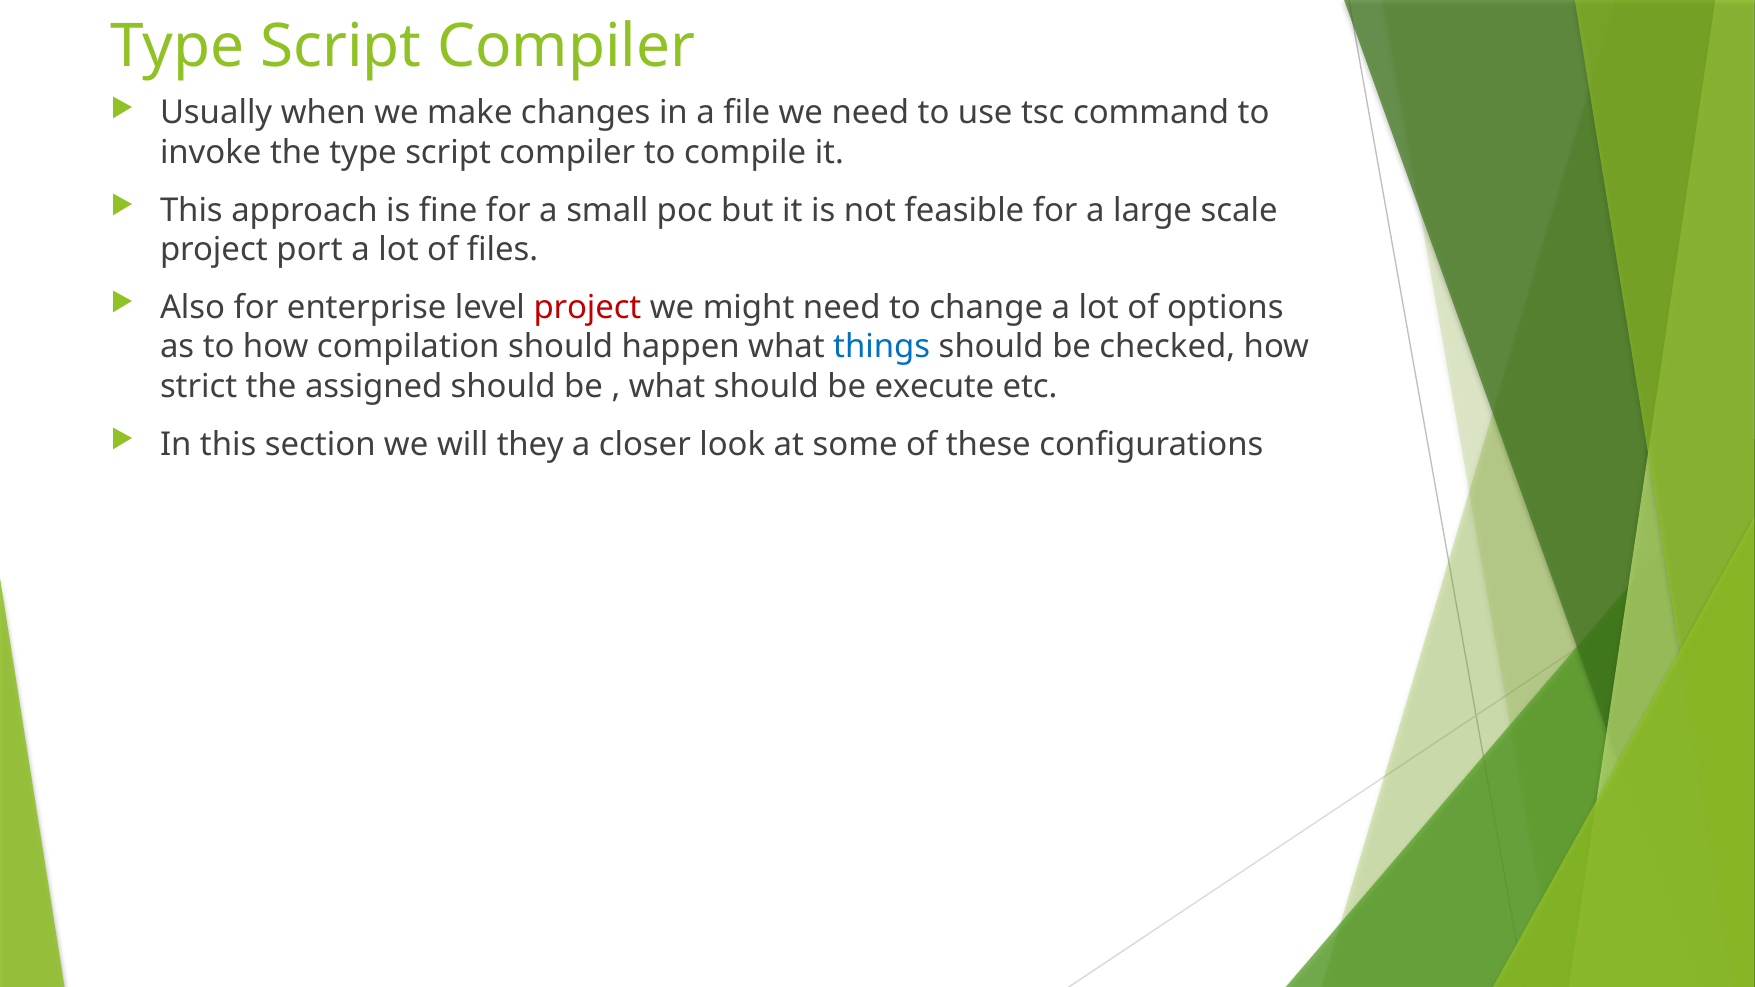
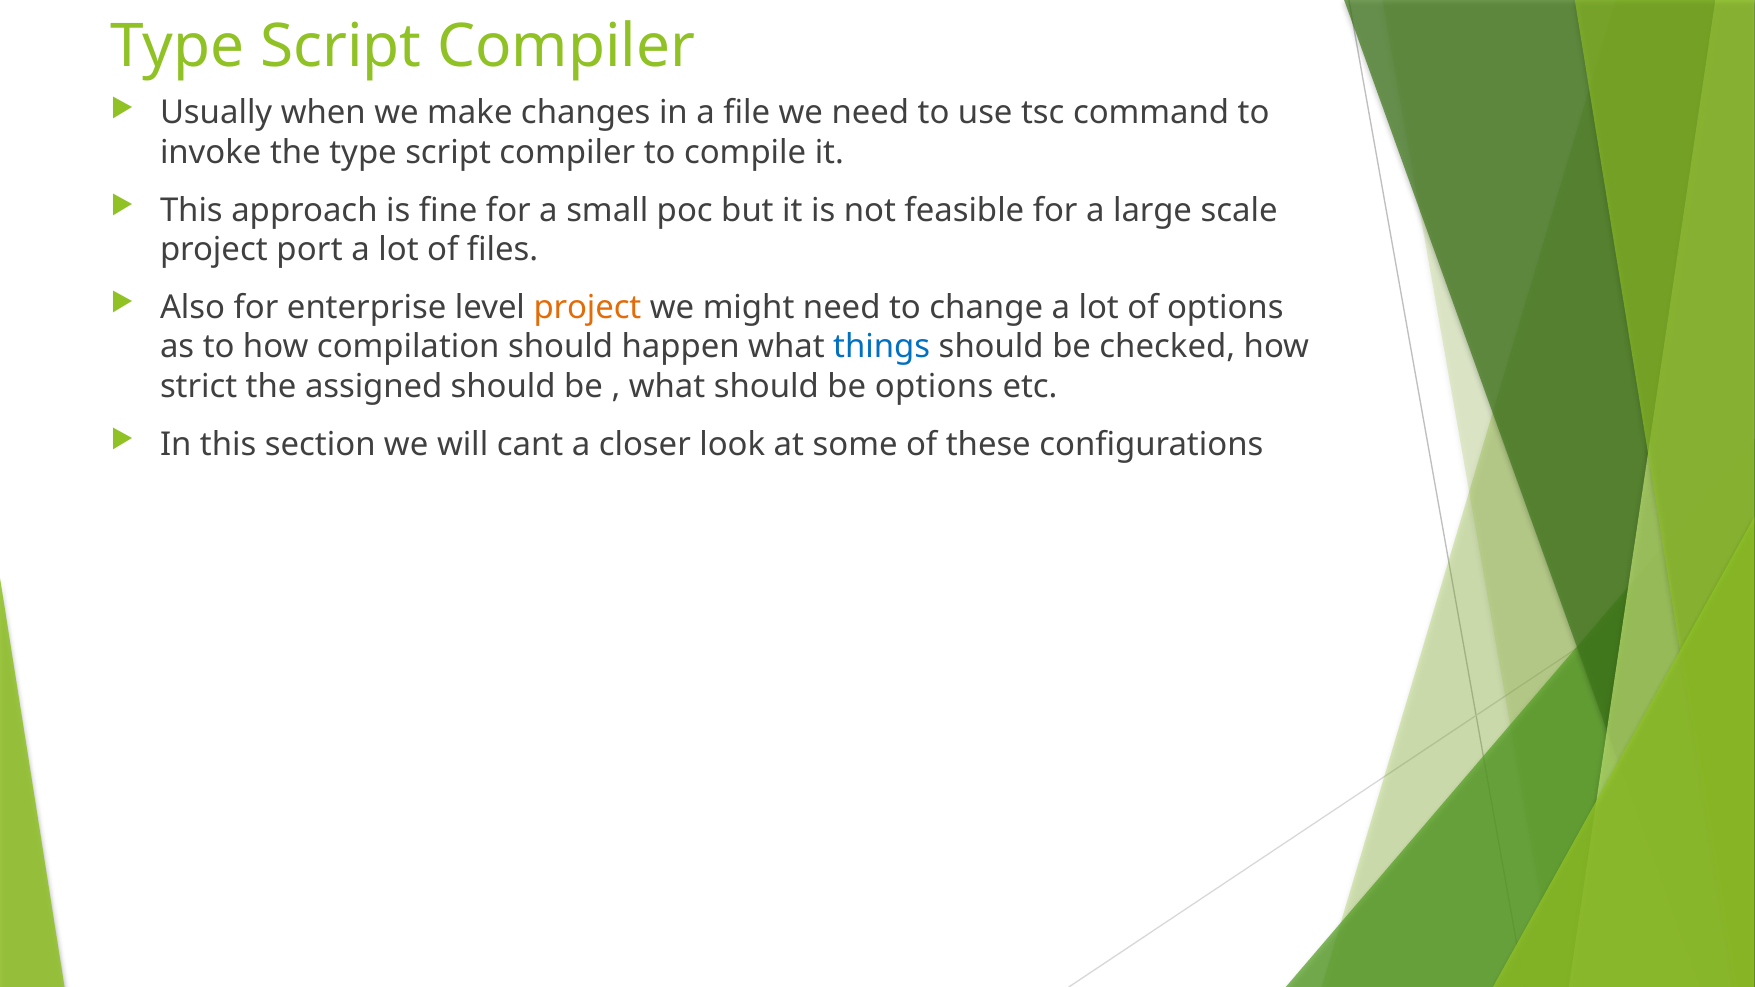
project at (587, 308) colour: red -> orange
be execute: execute -> options
they: they -> cant
